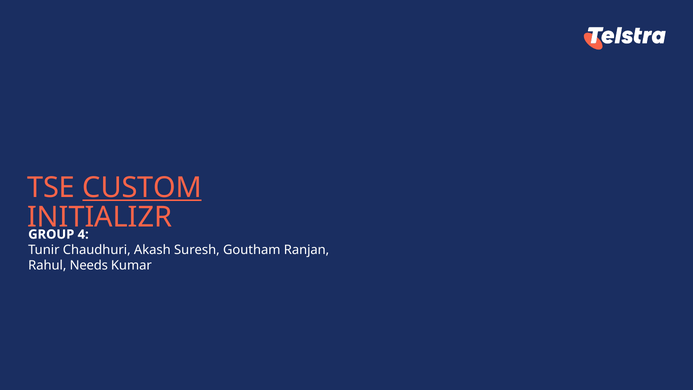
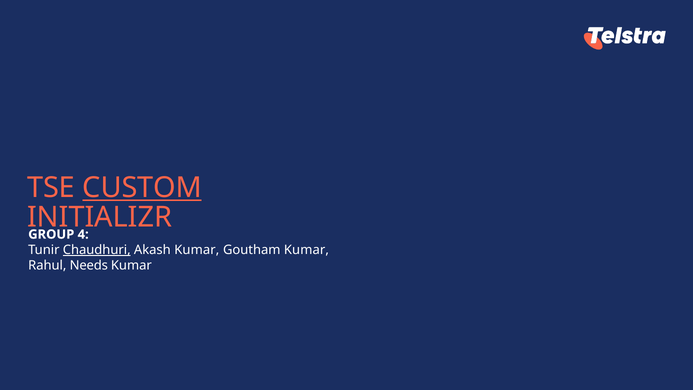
Chaudhuri underline: none -> present
Akash Suresh: Suresh -> Kumar
Goutham Ranjan: Ranjan -> Kumar
